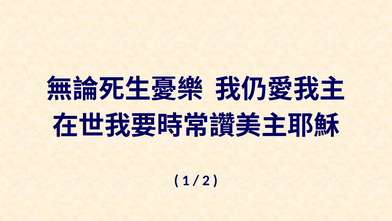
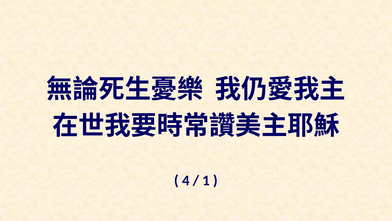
1: 1 -> 4
2: 2 -> 1
